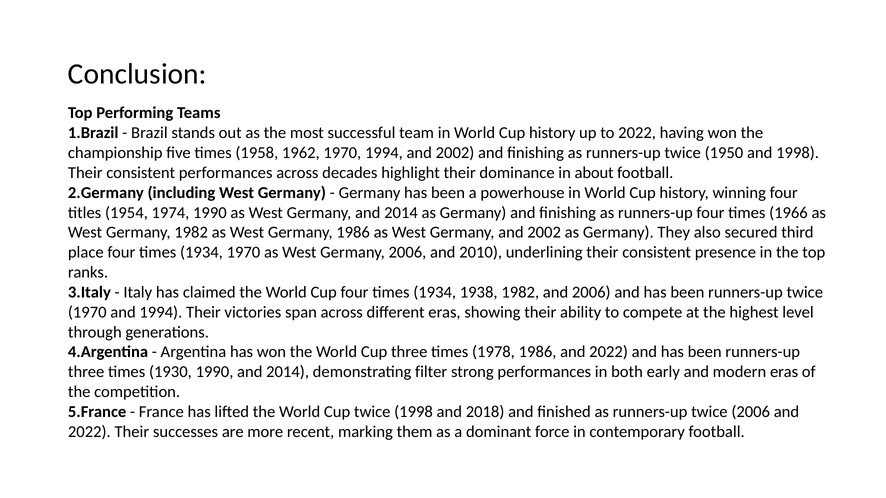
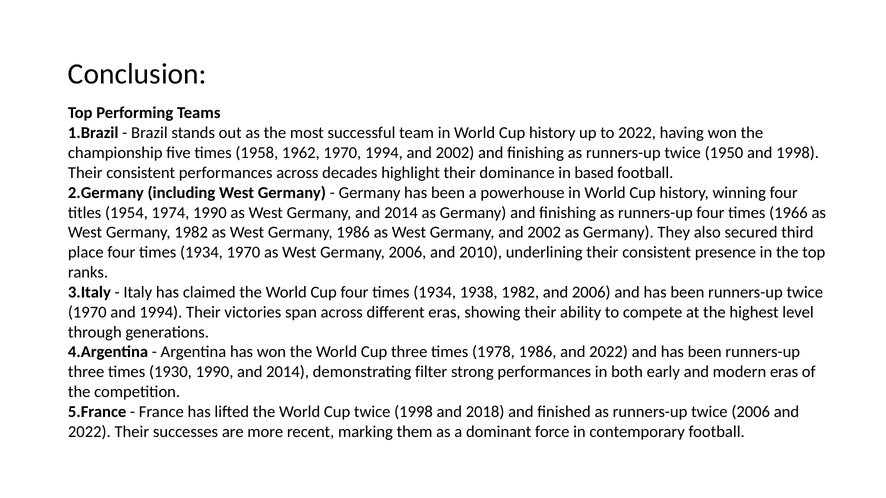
about: about -> based
